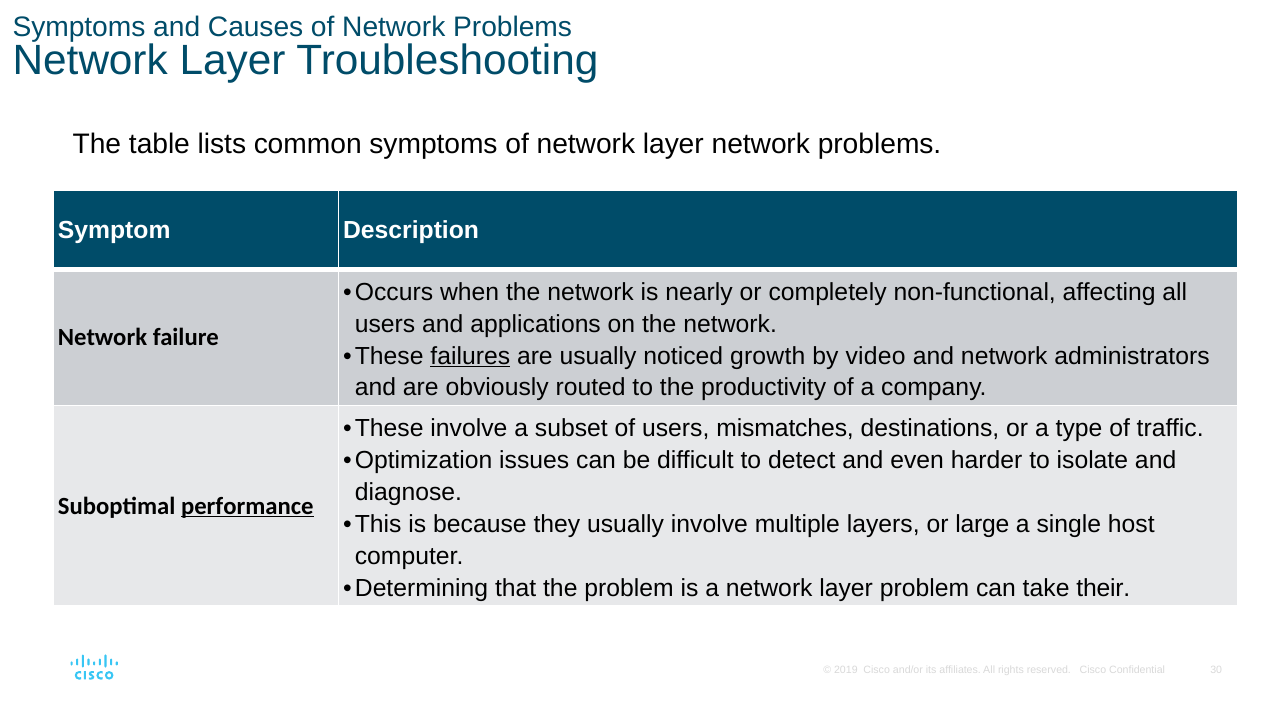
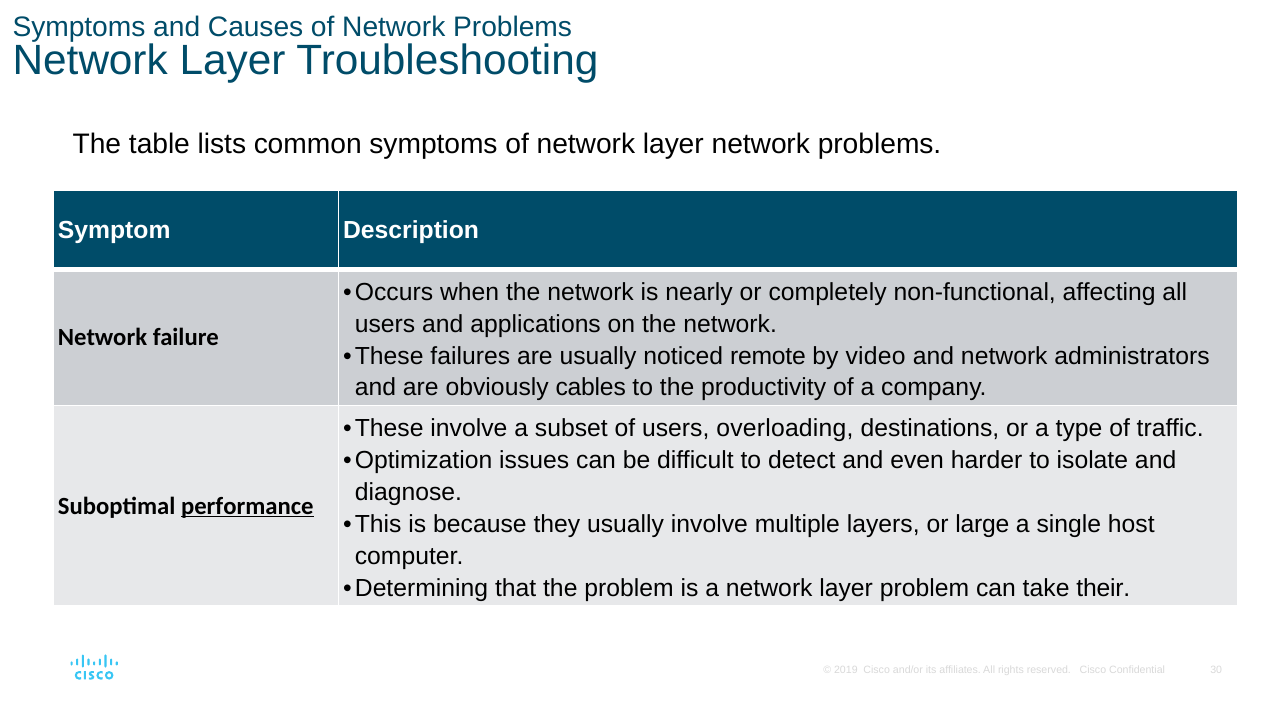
failures underline: present -> none
growth: growth -> remote
routed: routed -> cables
mismatches: mismatches -> overloading
